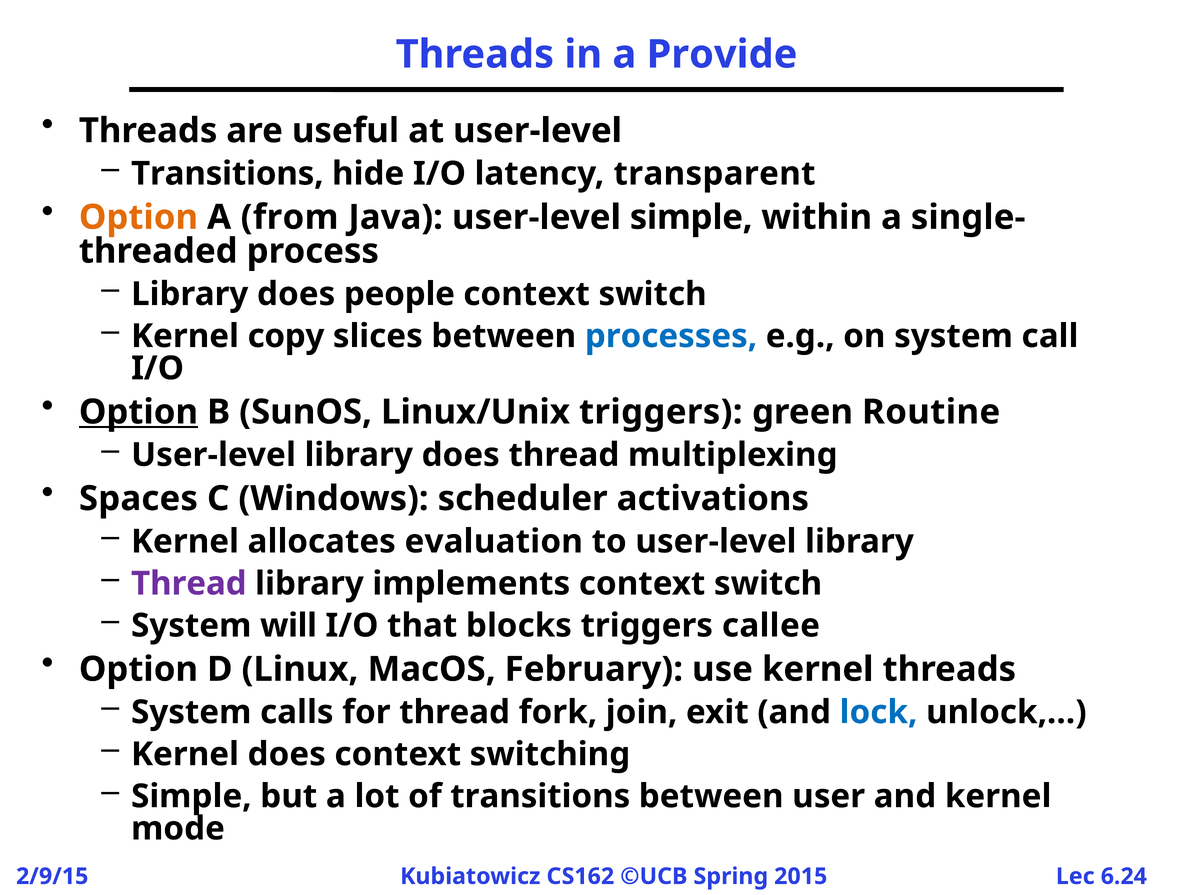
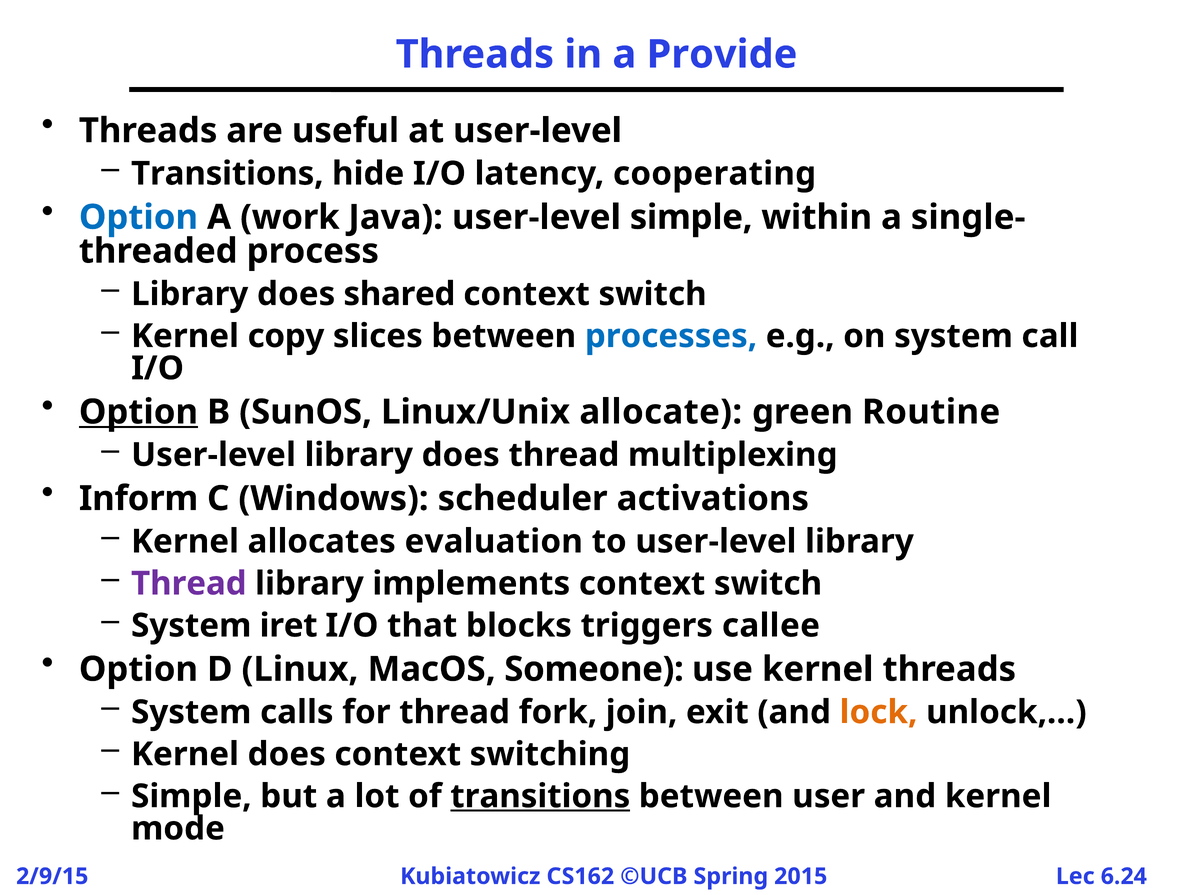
transparent: transparent -> cooperating
Option at (138, 217) colour: orange -> blue
from: from -> work
people: people -> shared
Linux/Unix triggers: triggers -> allocate
Spaces: Spaces -> Inform
will: will -> iret
February: February -> Someone
lock colour: blue -> orange
transitions at (540, 796) underline: none -> present
